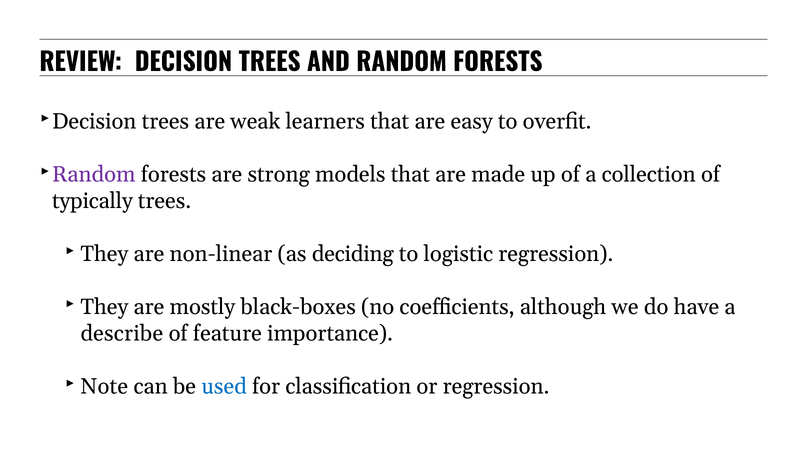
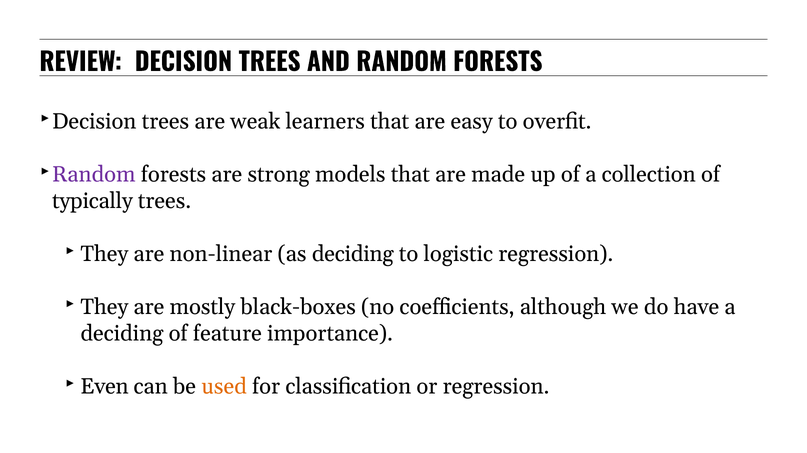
describe at (122, 333): describe -> deciding
Note: Note -> Even
used colour: blue -> orange
